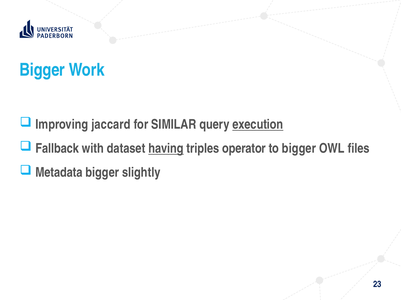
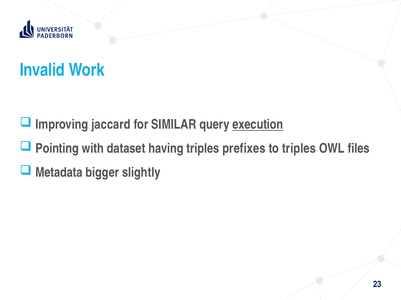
Bigger at (42, 70): Bigger -> Invalid
Fallback: Fallback -> Pointing
having underline: present -> none
operator: operator -> prefixes
to bigger: bigger -> triples
